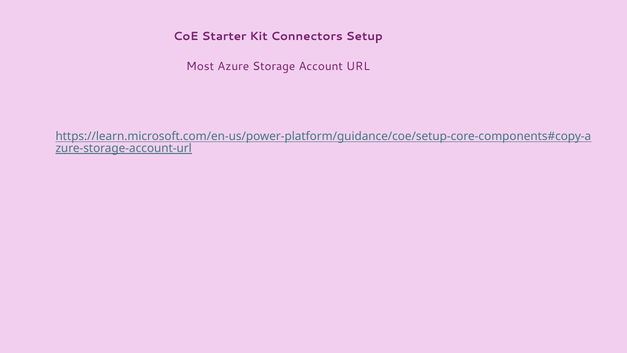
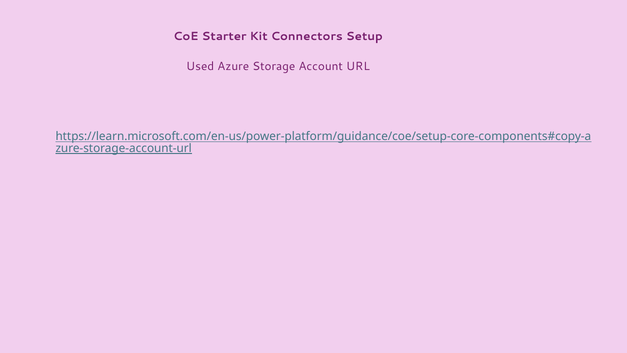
Most: Most -> Used
